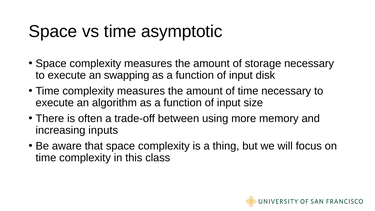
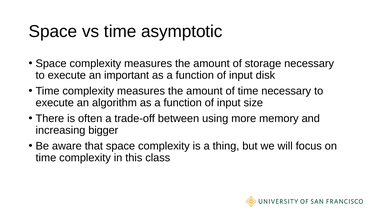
swapping: swapping -> important
inputs: inputs -> bigger
